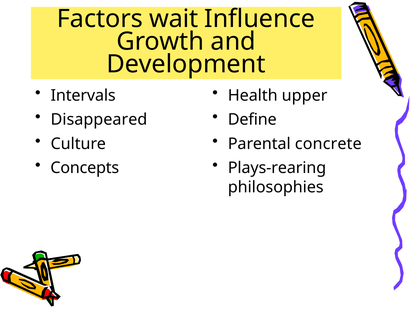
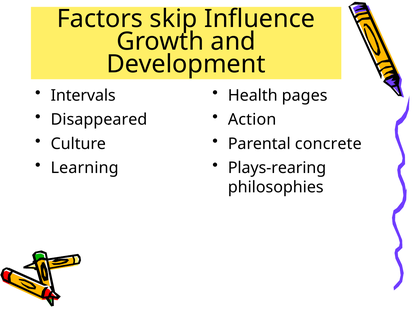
wait: wait -> skip
upper: upper -> pages
Define: Define -> Action
Concepts: Concepts -> Learning
